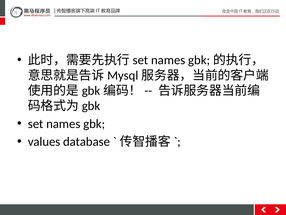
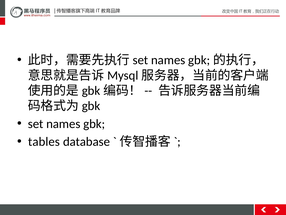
values: values -> tables
